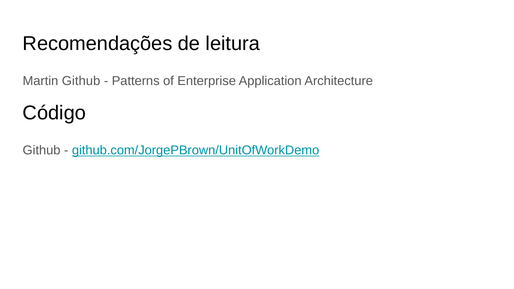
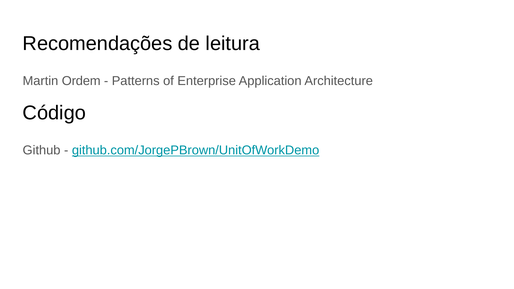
Martin Github: Github -> Ordem
